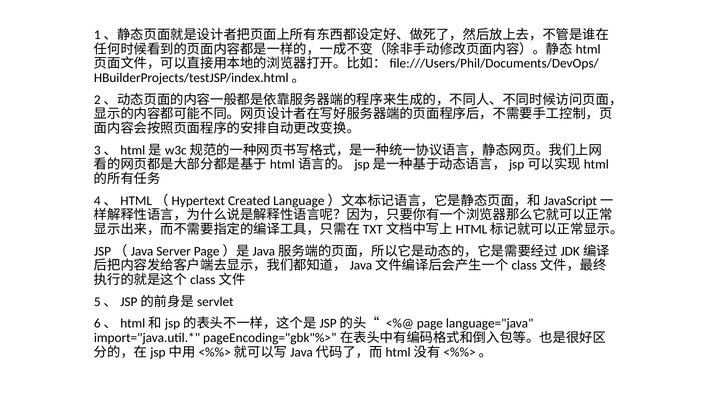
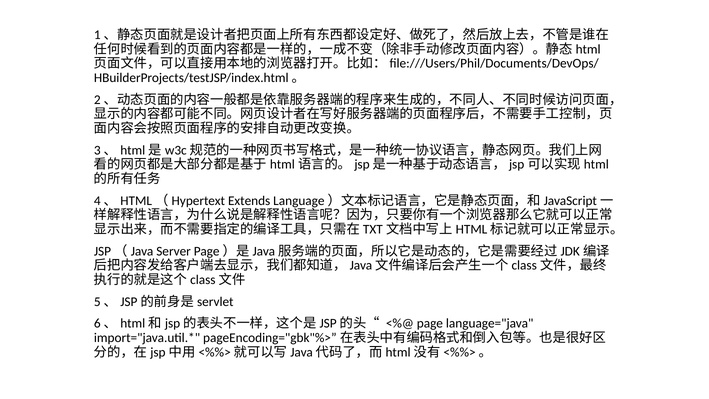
Created: Created -> Extends
